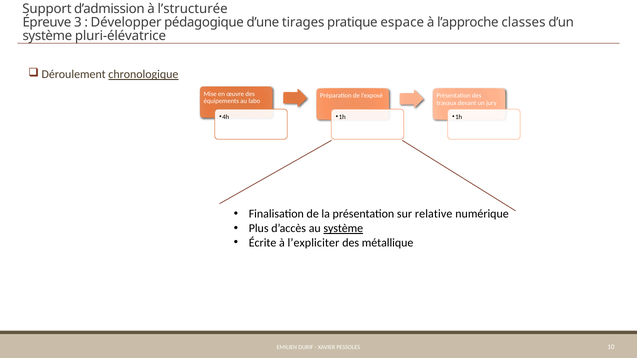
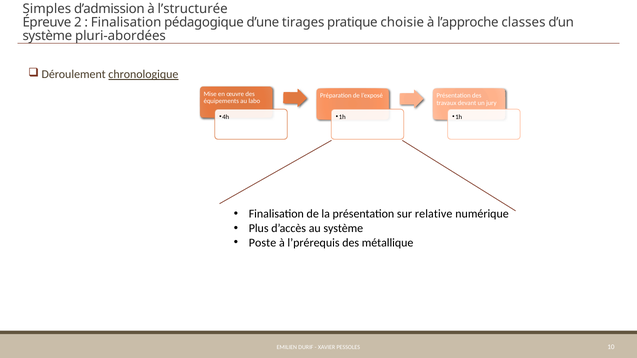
Support: Support -> Simples
3: 3 -> 2
Développer at (126, 22): Développer -> Finalisation
espace: espace -> choisie
pluri-élévatrice: pluri-élévatrice -> pluri-abordées
système at (343, 229) underline: present -> none
Écrite: Écrite -> Poste
l’expliciter: l’expliciter -> l’prérequis
